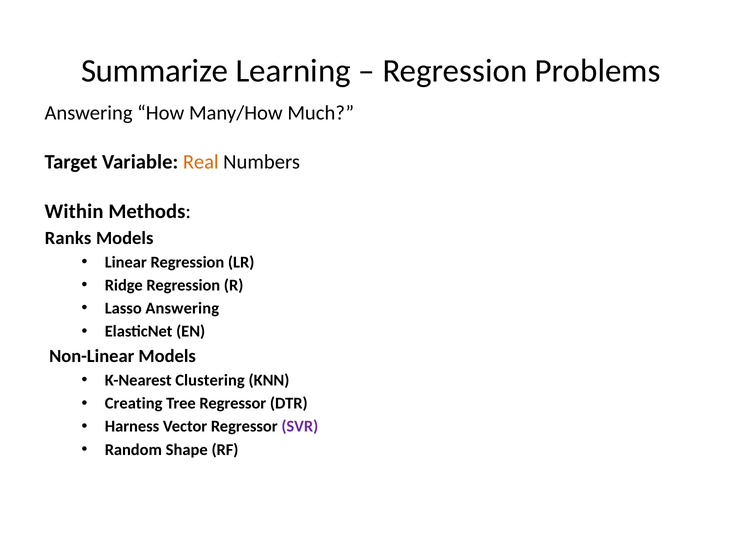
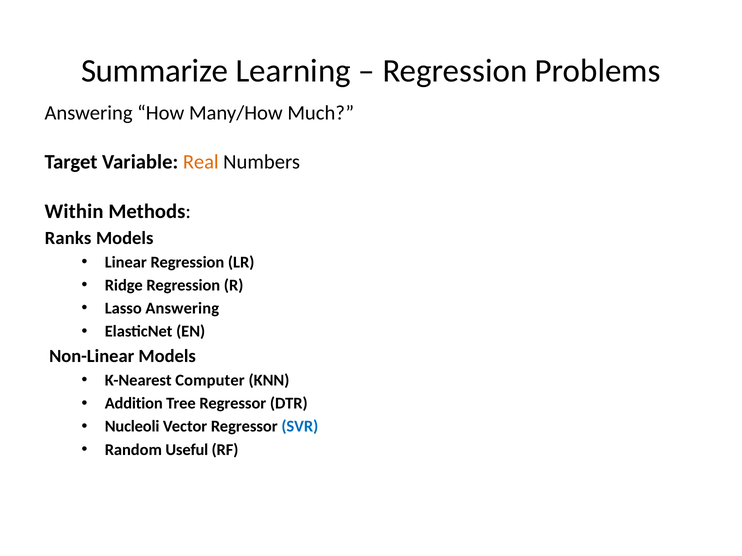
Clustering: Clustering -> Computer
Creating: Creating -> Addition
Harness: Harness -> Nucleoli
SVR colour: purple -> blue
Shape: Shape -> Useful
